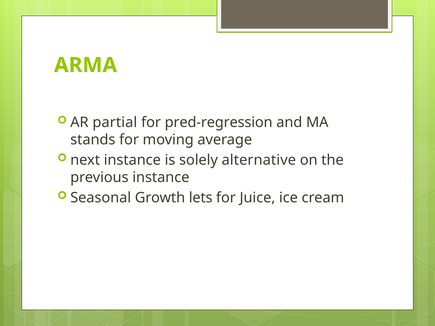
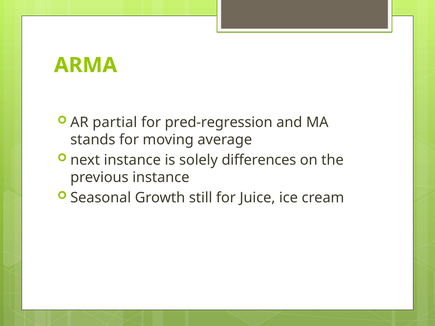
alternative: alternative -> differences
lets: lets -> still
